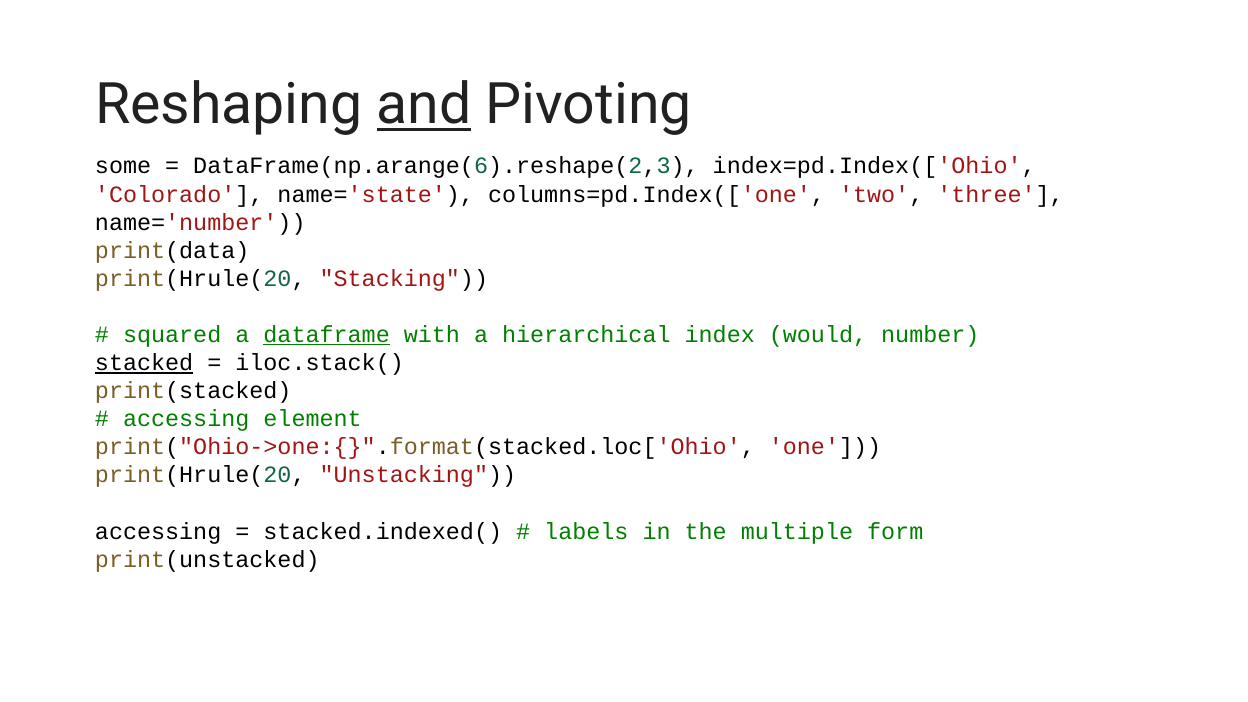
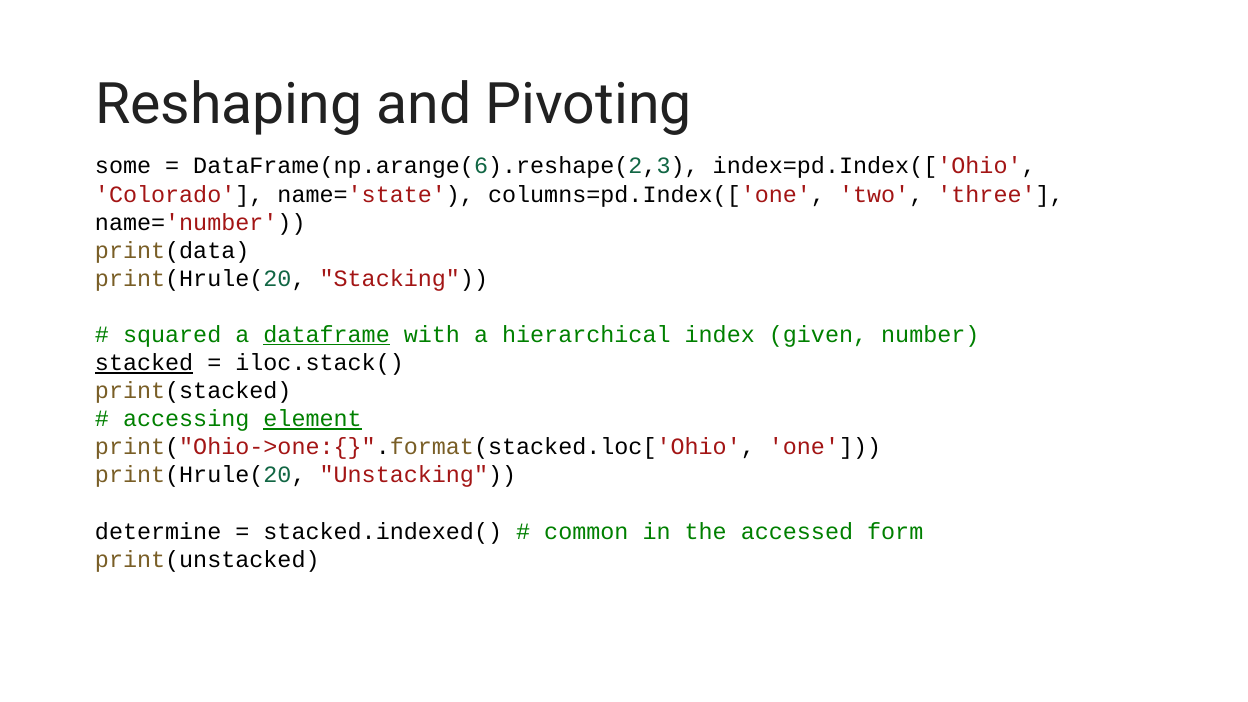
and underline: present -> none
would: would -> given
element underline: none -> present
accessing at (158, 531): accessing -> determine
labels: labels -> common
multiple: multiple -> accessed
